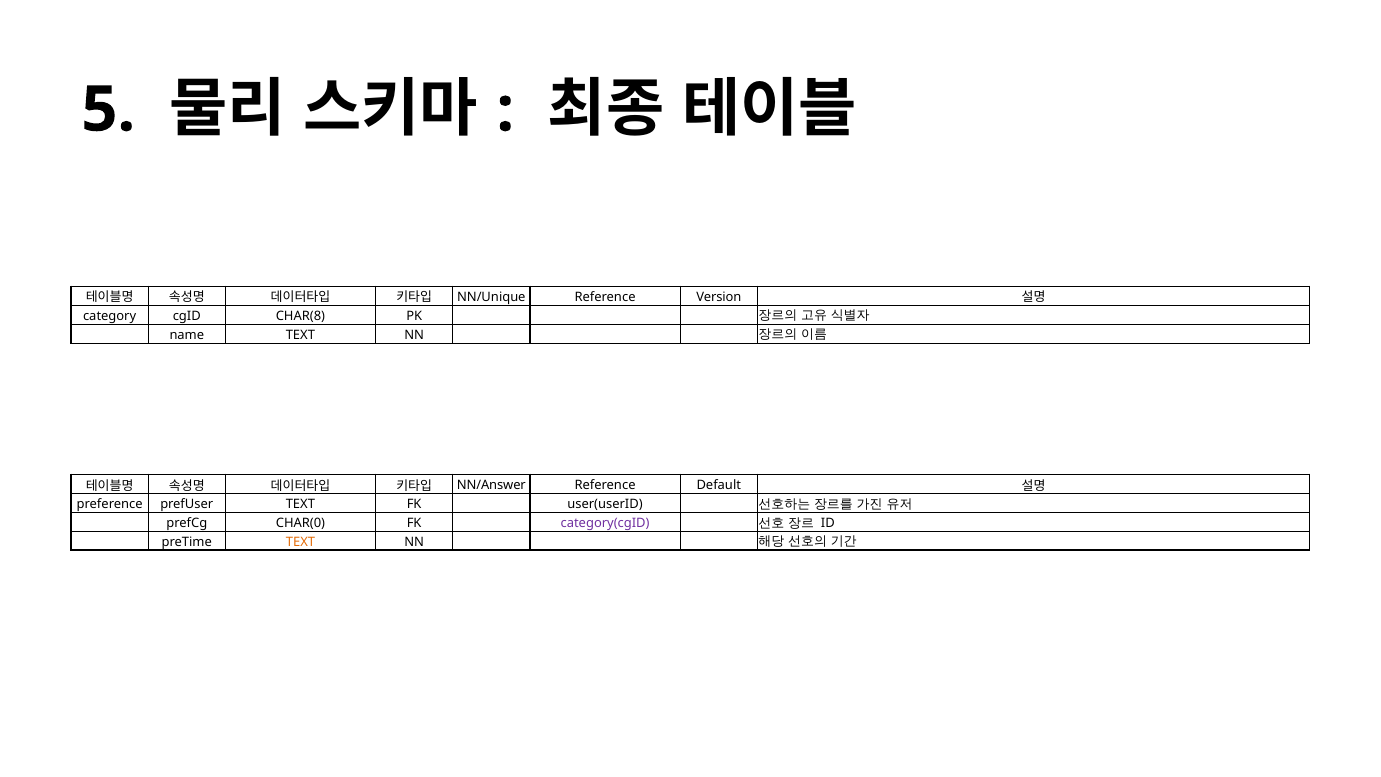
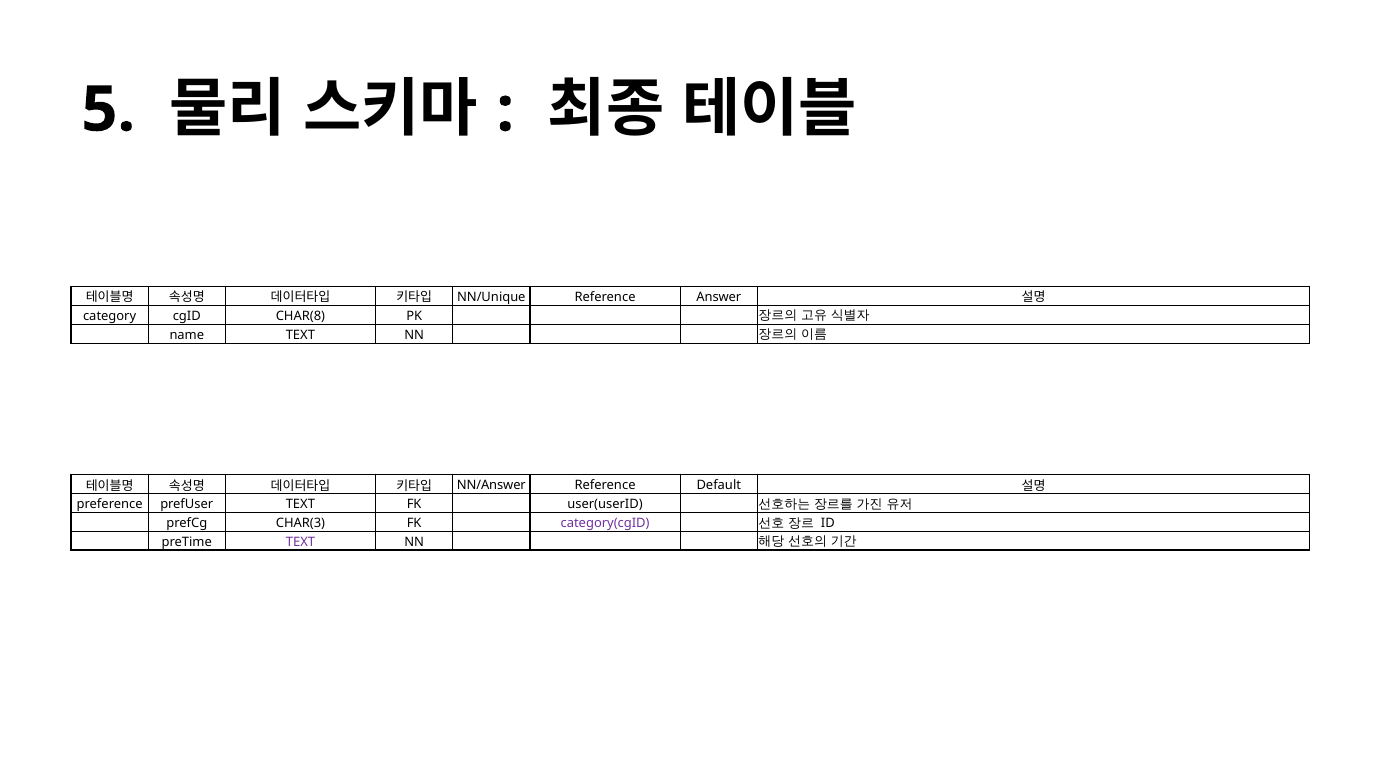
Version: Version -> Answer
CHAR(0: CHAR(0 -> CHAR(3
TEXT at (300, 542) colour: orange -> purple
